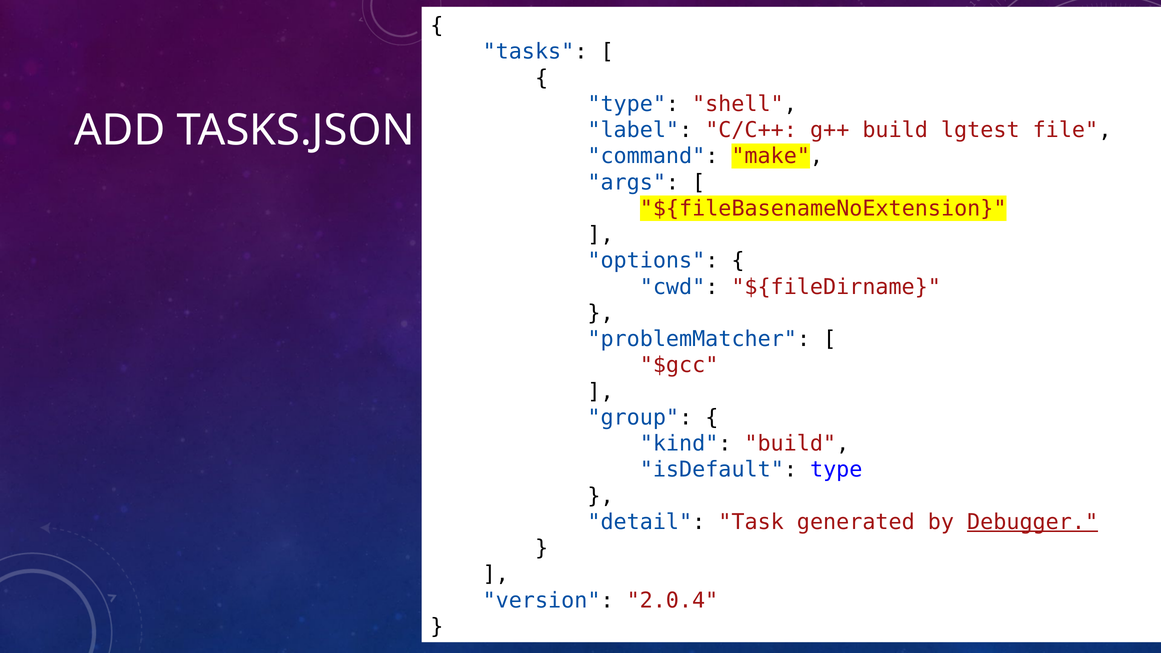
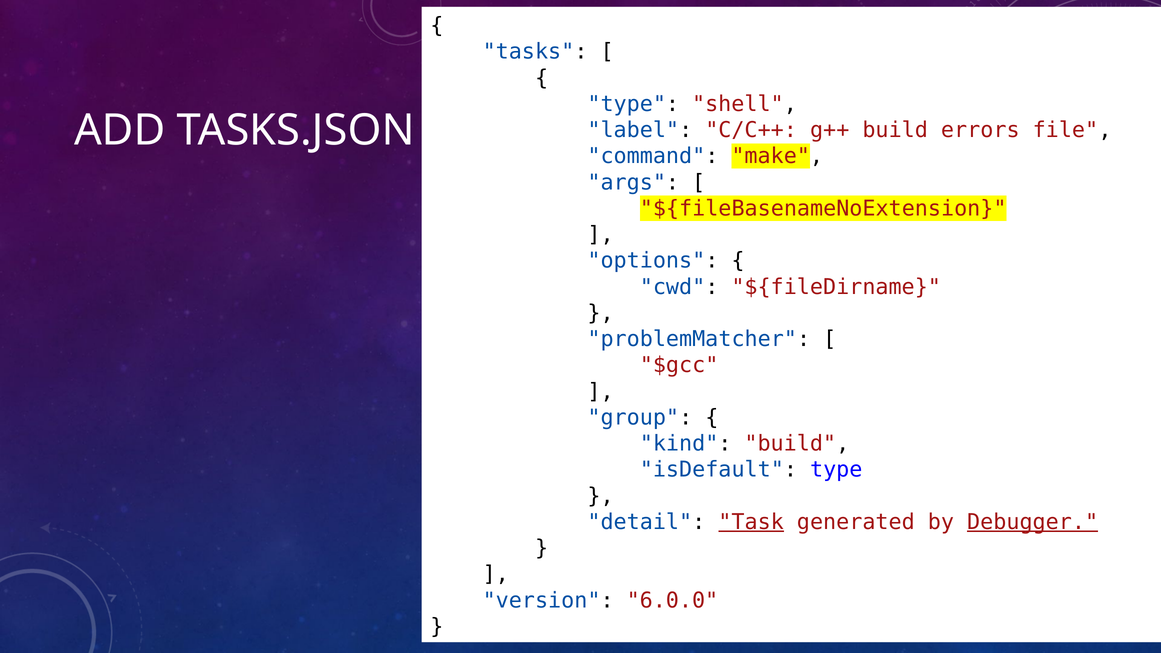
lgtest: lgtest -> errors
Task underline: none -> present
2.0.4: 2.0.4 -> 6.0.0
